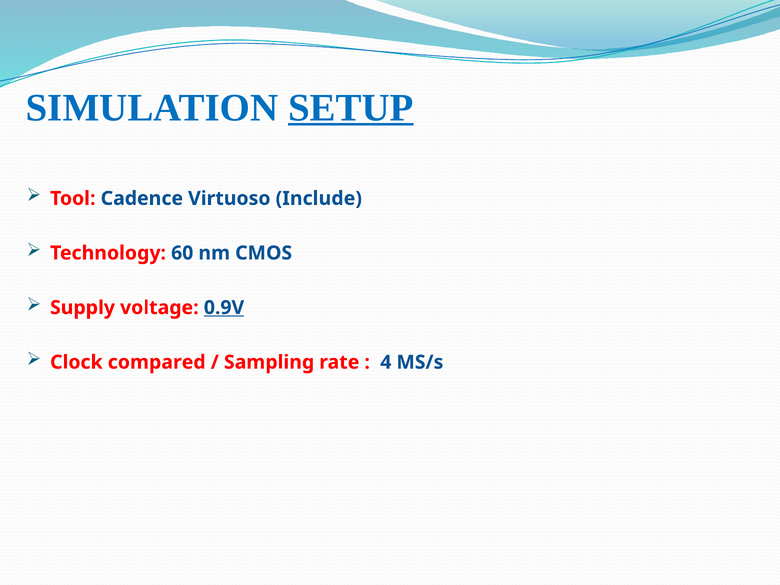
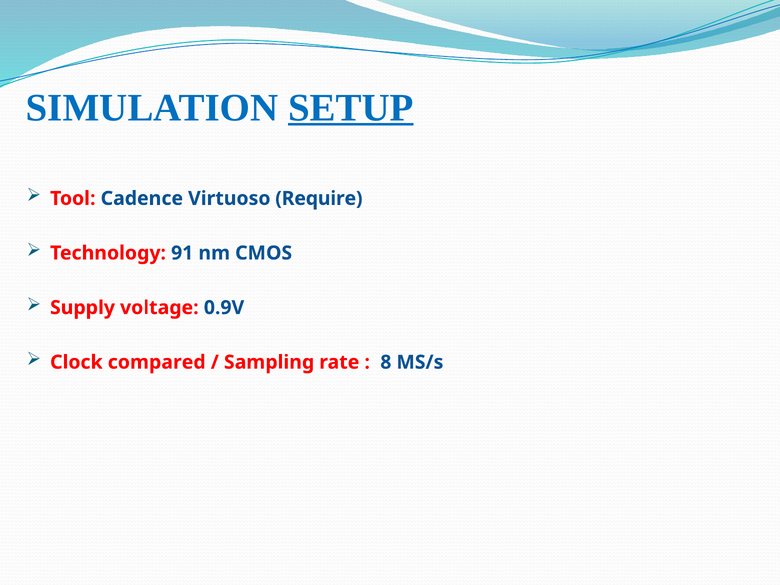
Include: Include -> Require
60: 60 -> 91
0.9V underline: present -> none
4: 4 -> 8
